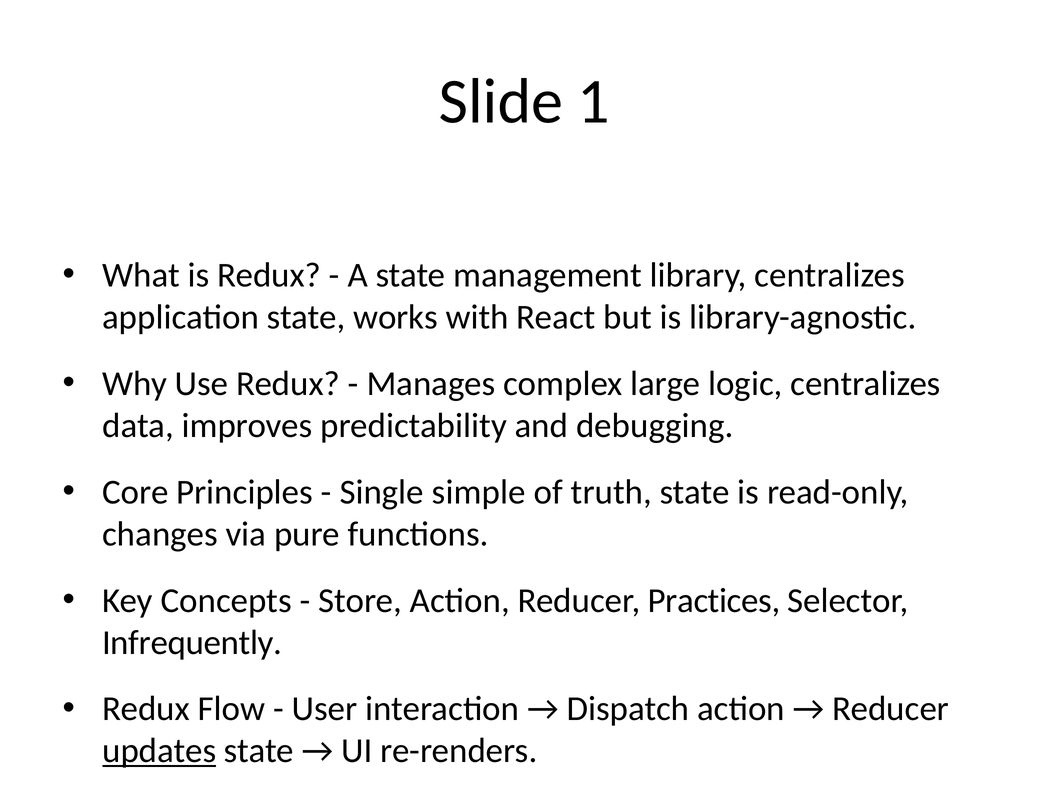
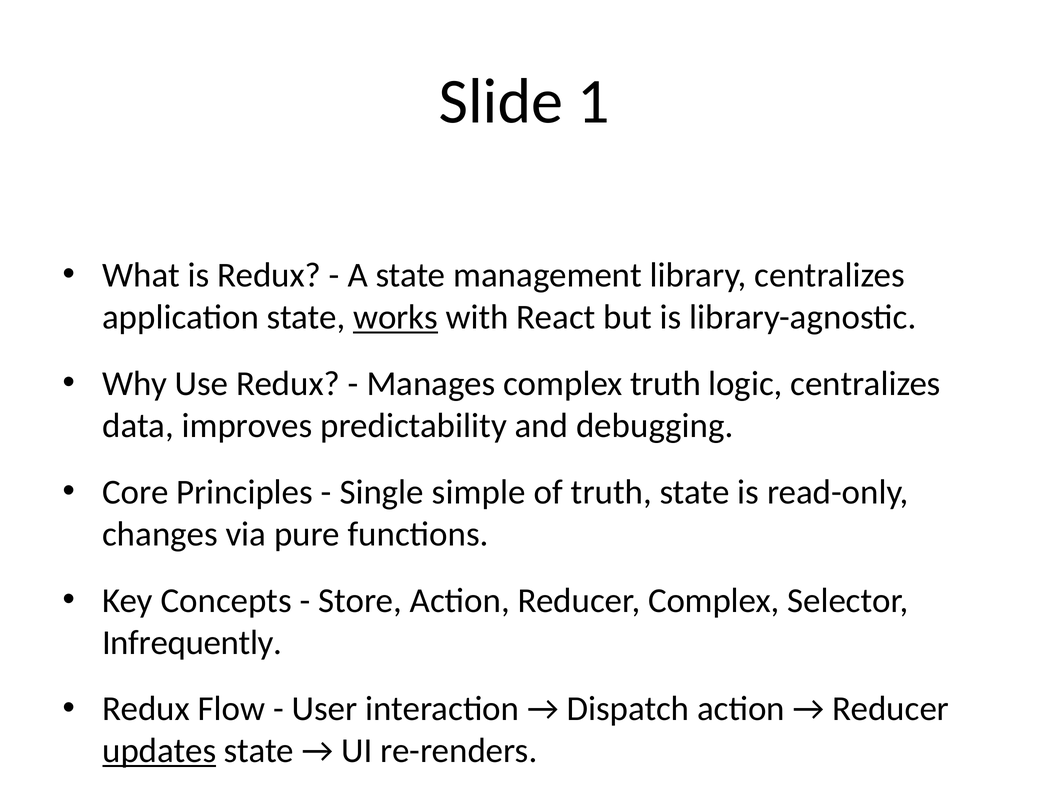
works underline: none -> present
complex large: large -> truth
Reducer Practices: Practices -> Complex
